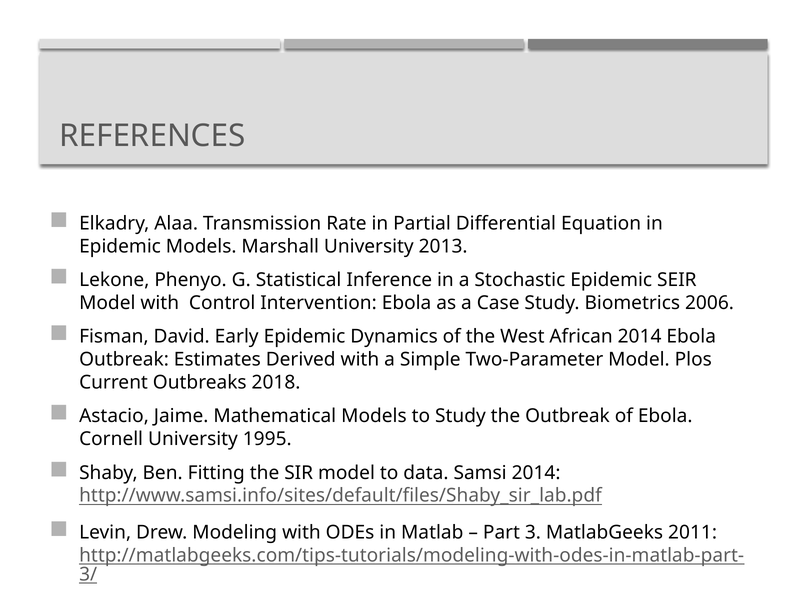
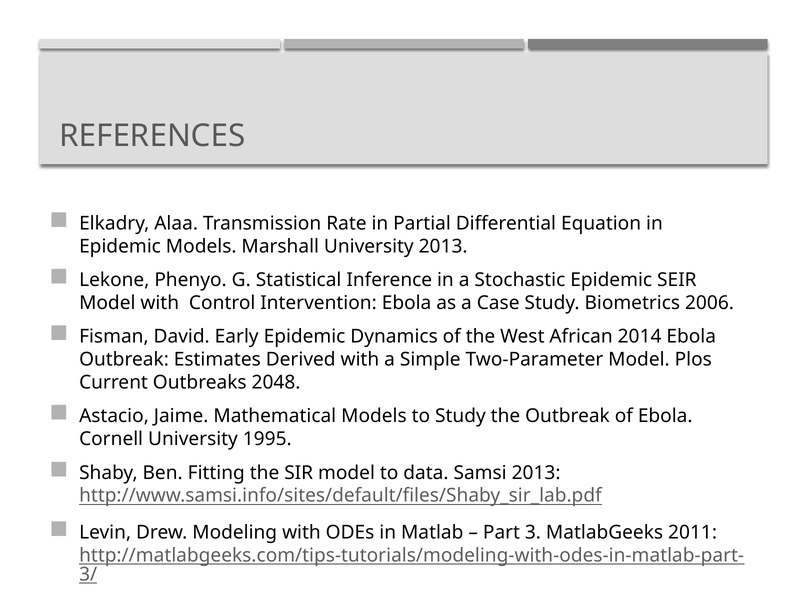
2018: 2018 -> 2048
Samsi 2014: 2014 -> 2013
